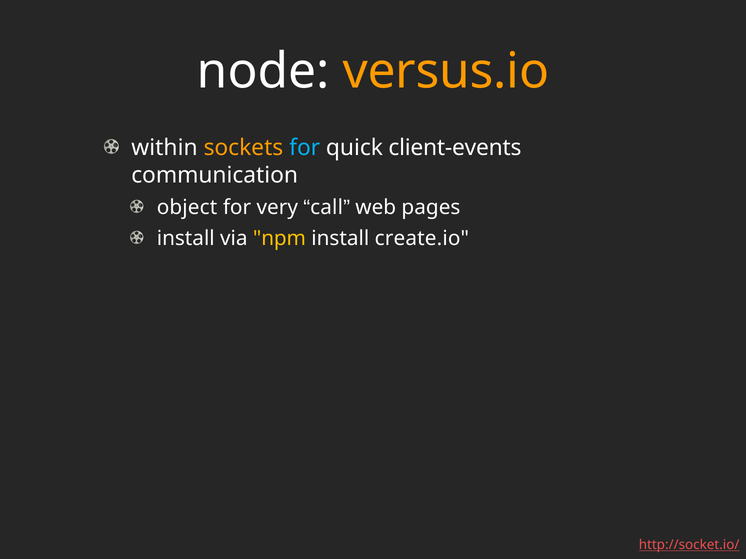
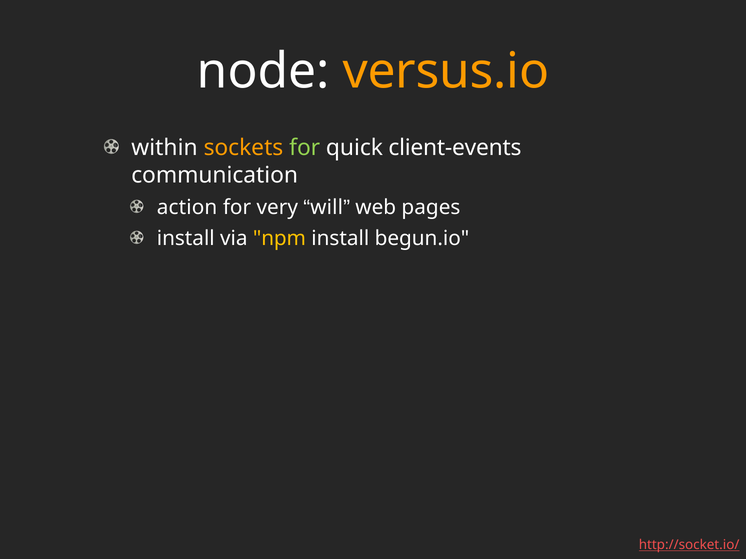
for at (305, 148) colour: light blue -> light green
object: object -> action
call: call -> will
create.io: create.io -> begun.io
